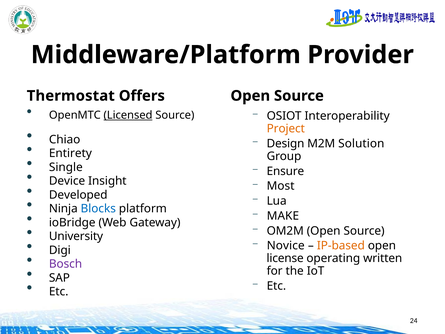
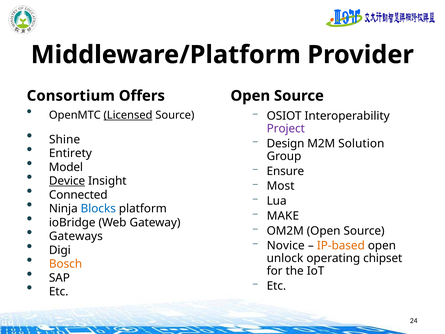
Thermostat: Thermostat -> Consortium
Project colour: orange -> purple
Chiao: Chiao -> Shine
Single: Single -> Model
Device underline: none -> present
Developed: Developed -> Connected
University: University -> Gateways
license: license -> unlock
written: written -> chipset
Bosch colour: purple -> orange
